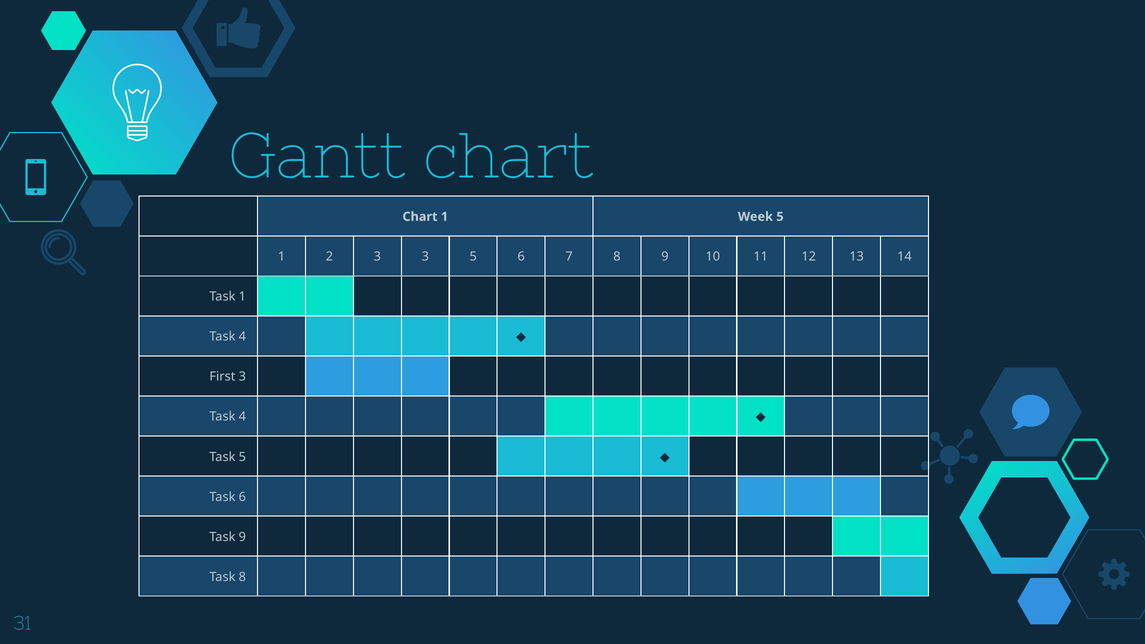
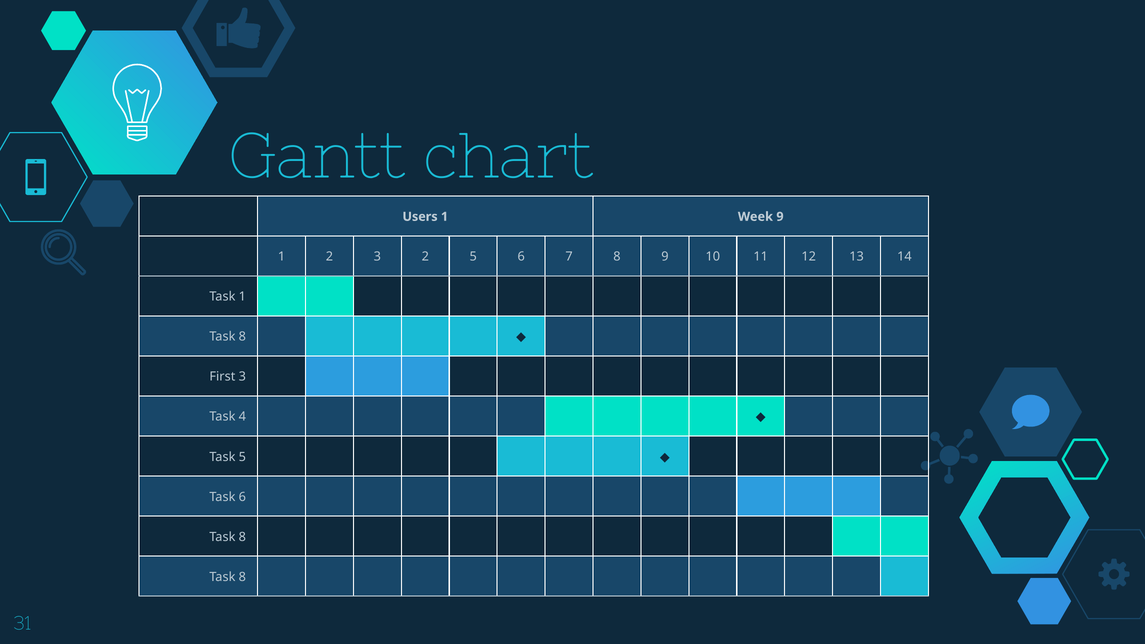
Chart at (420, 217): Chart -> Users
Week 5: 5 -> 9
3 3: 3 -> 2
4 at (242, 337): 4 -> 8
9 at (242, 537): 9 -> 8
